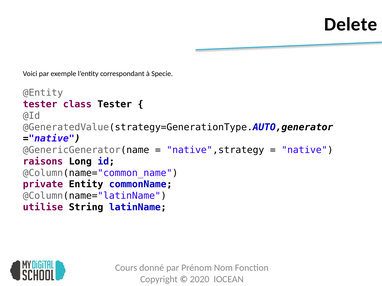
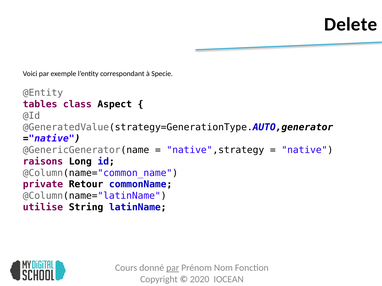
tester at (40, 104): tester -> tables
class Tester: Tester -> Aspect
Entity: Entity -> Retour
par at (173, 268) underline: none -> present
